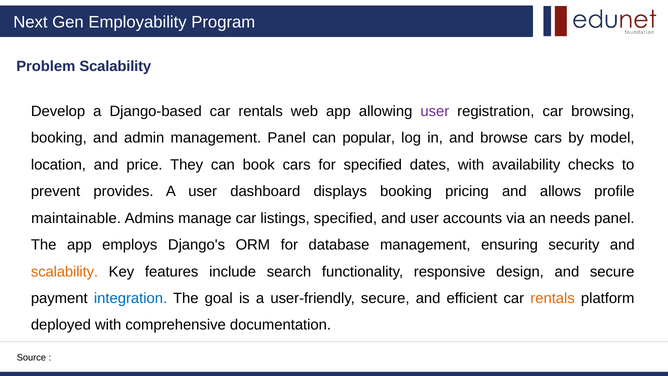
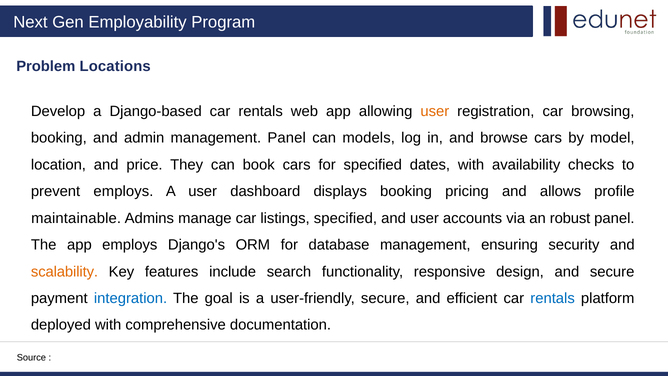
Problem Scalability: Scalability -> Locations
user at (435, 111) colour: purple -> orange
popular: popular -> models
prevent provides: provides -> employs
needs: needs -> robust
rentals at (553, 298) colour: orange -> blue
